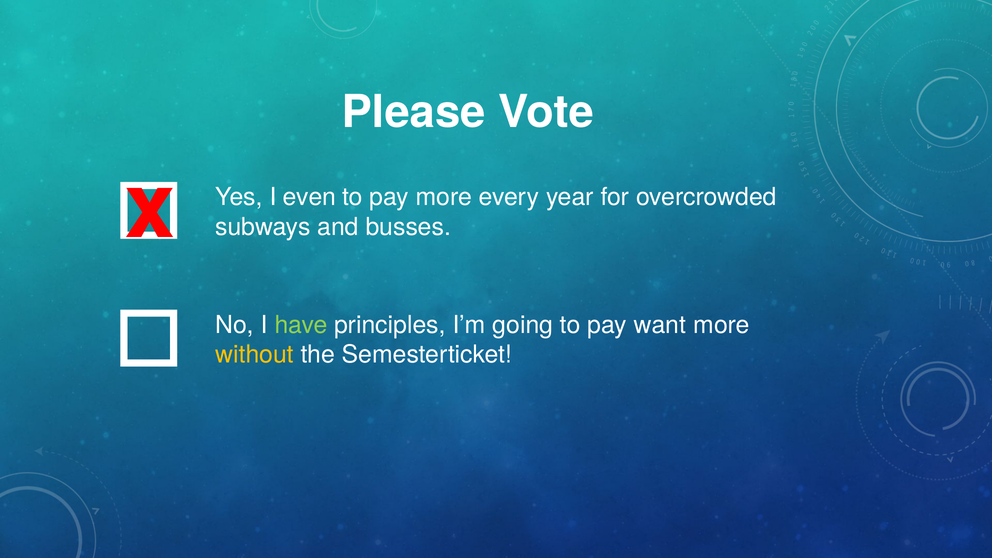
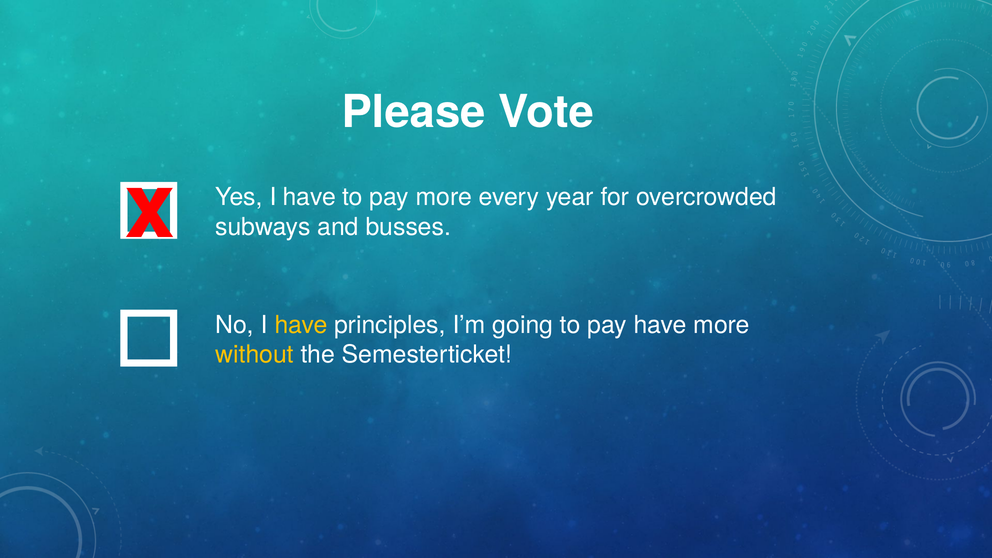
Yes I even: even -> have
have at (301, 325) colour: light green -> yellow
pay want: want -> have
